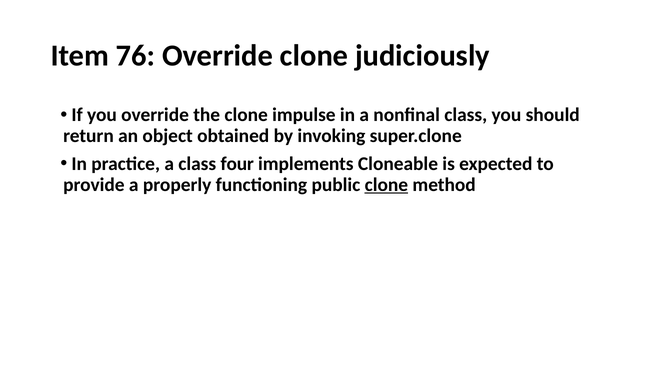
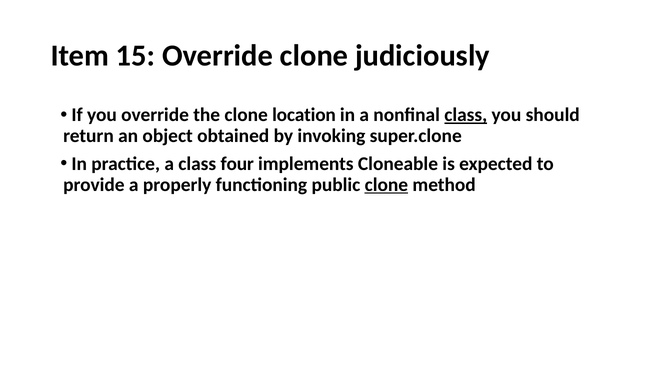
76: 76 -> 15
impulse: impulse -> location
class at (466, 115) underline: none -> present
